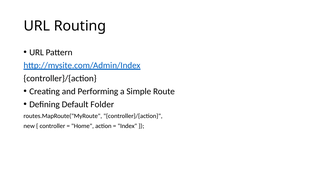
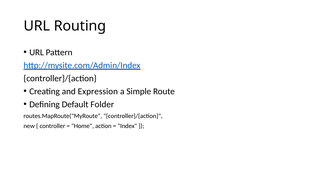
Performing: Performing -> Expression
